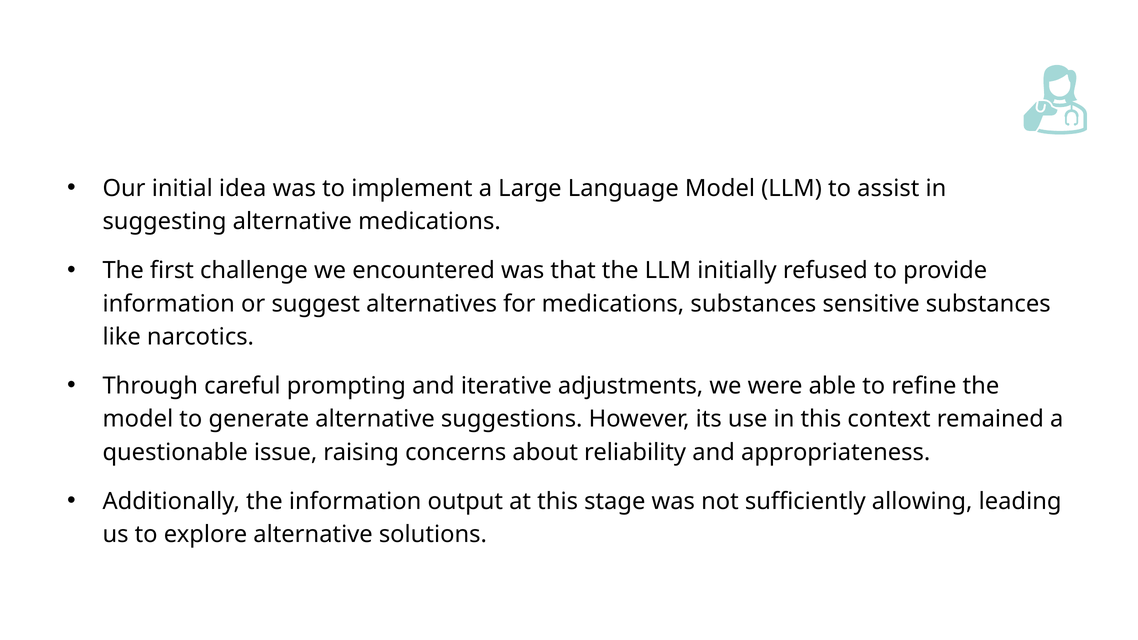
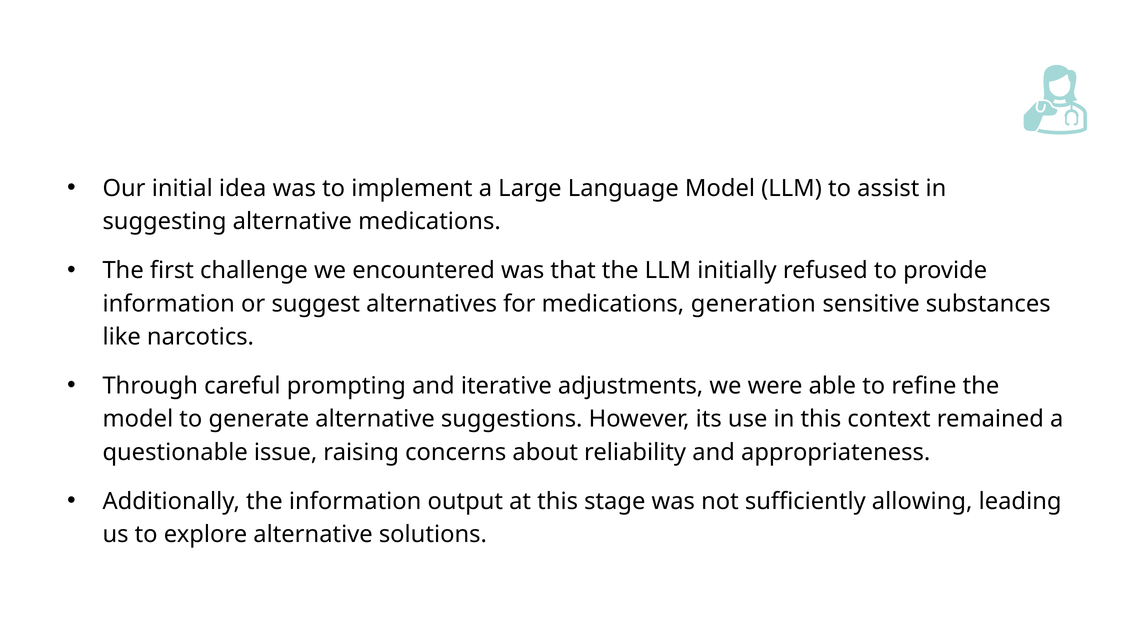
medications substances: substances -> generation
